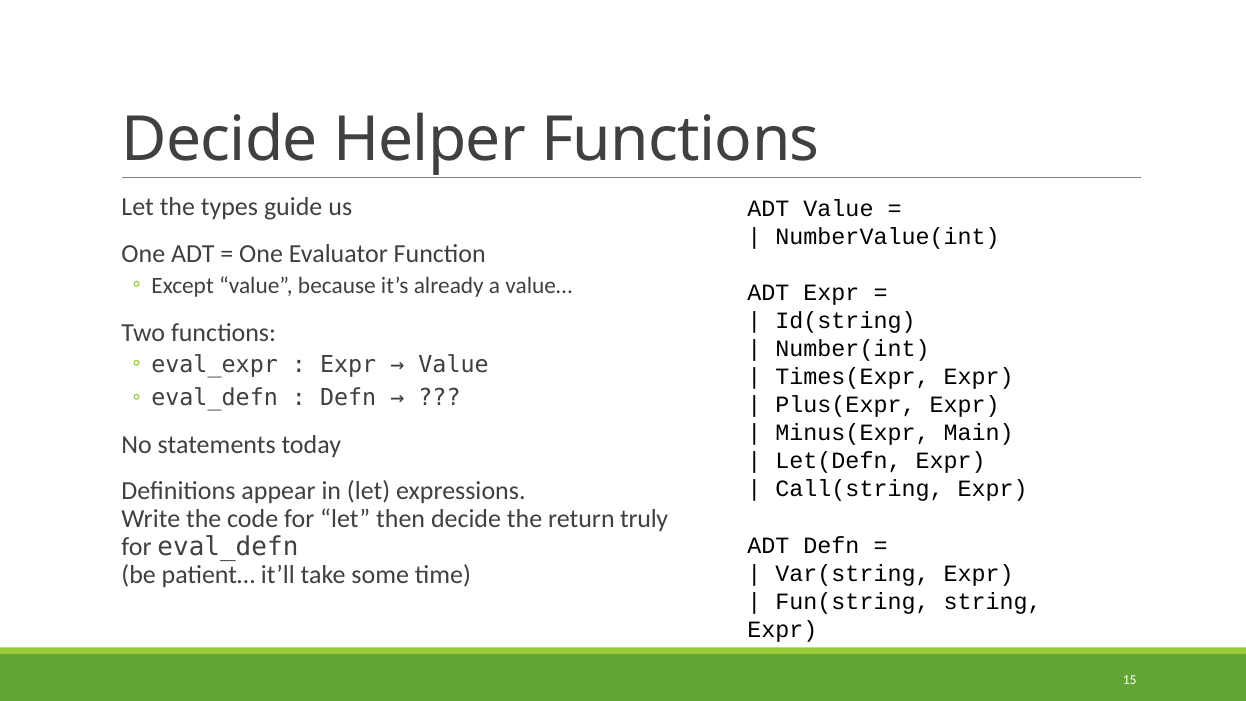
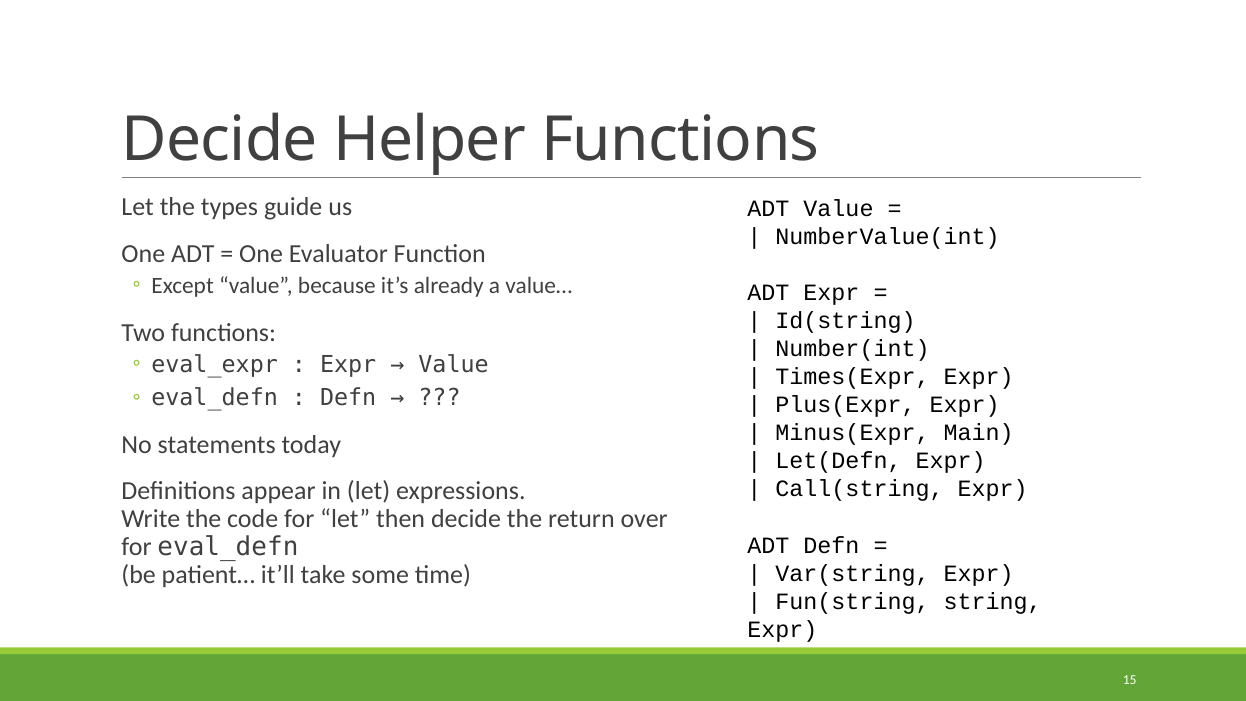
truly: truly -> over
